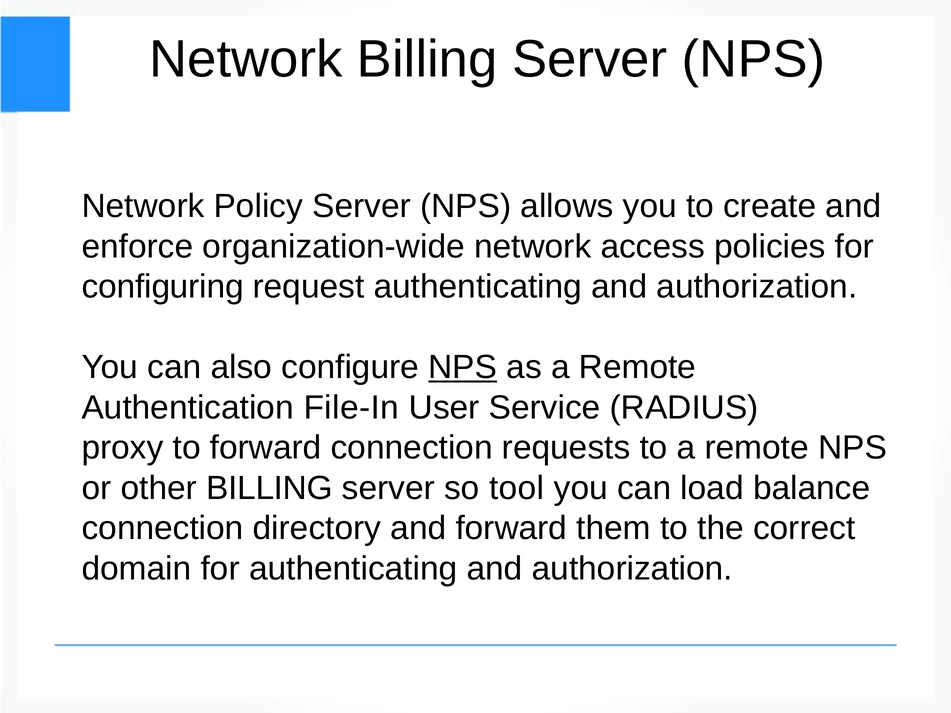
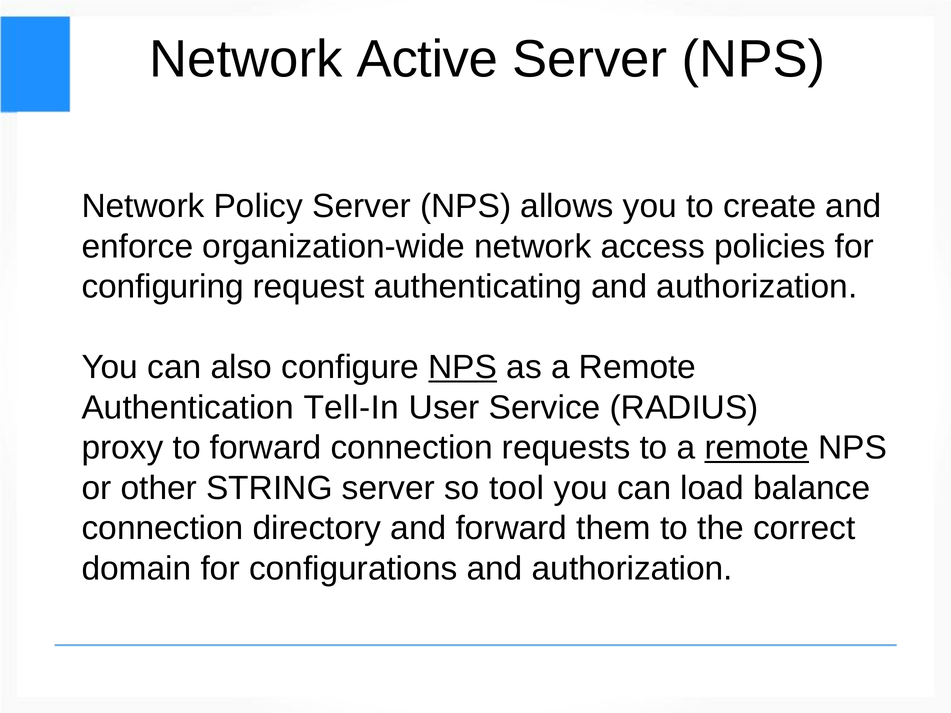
Network Billing: Billing -> Active
File-In: File-In -> Tell-In
remote at (757, 448) underline: none -> present
other BILLING: BILLING -> STRING
for authenticating: authenticating -> configurations
